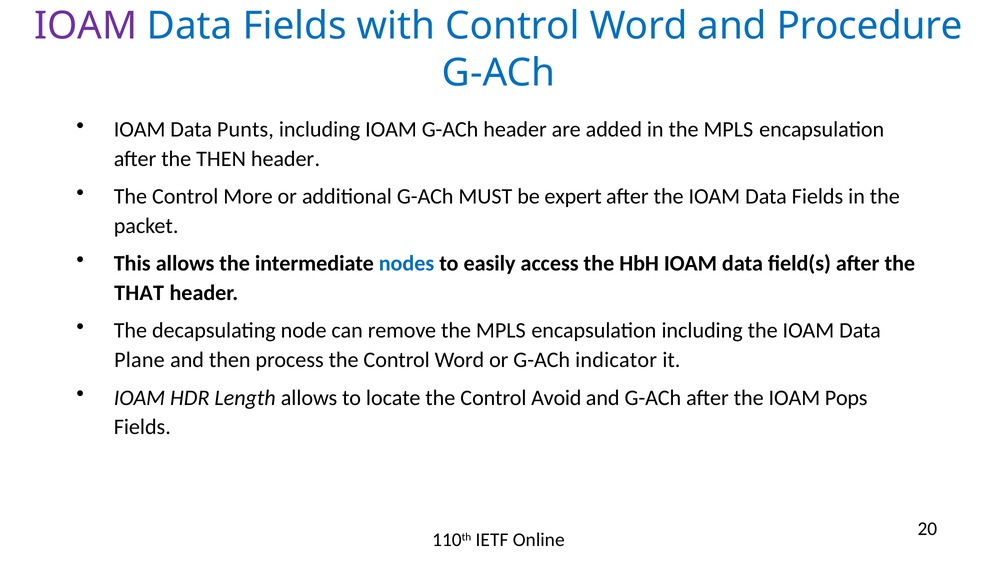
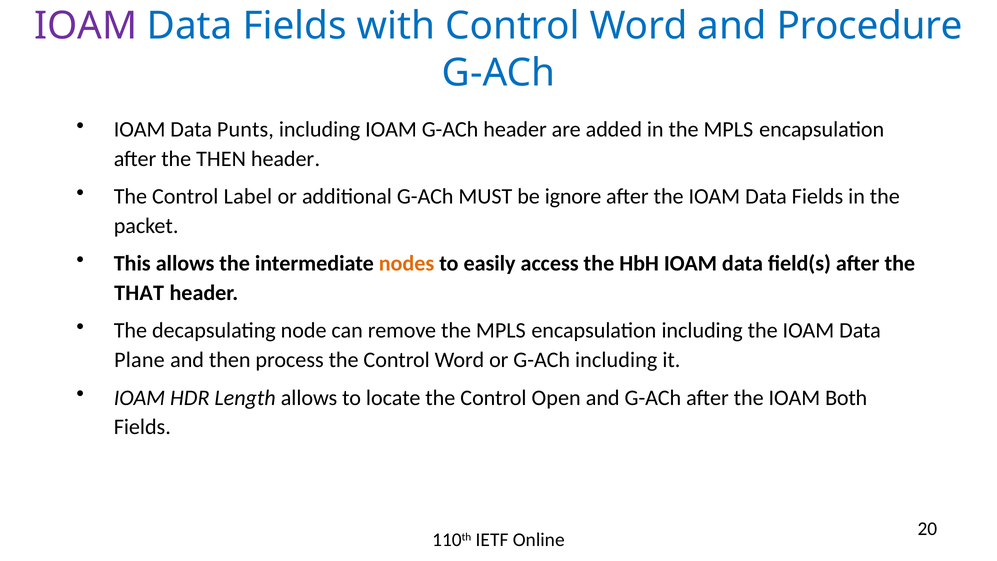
More: More -> Label
expert: expert -> ignore
nodes colour: blue -> orange
G-ACh indicator: indicator -> including
Avoid: Avoid -> Open
Pops: Pops -> Both
